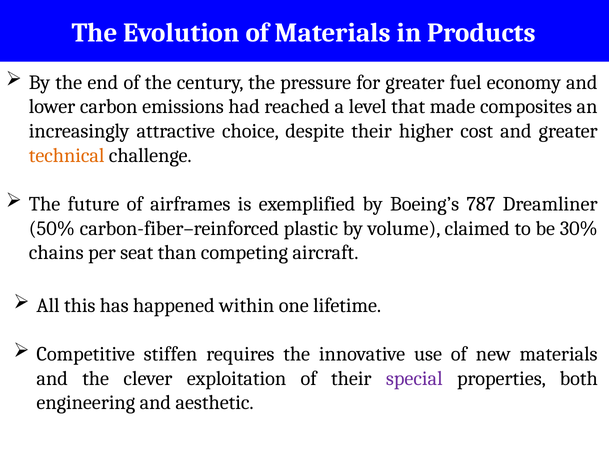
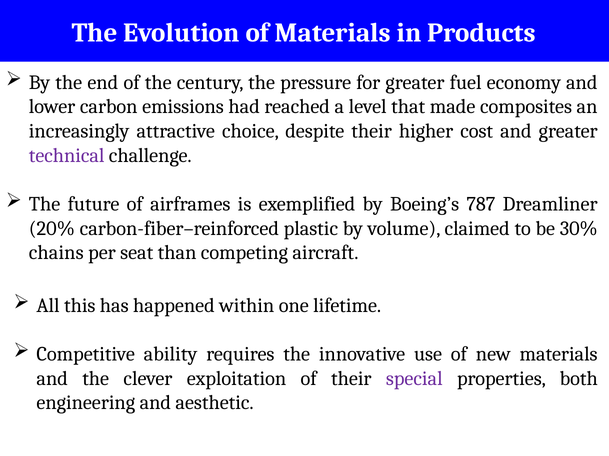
technical colour: orange -> purple
50%: 50% -> 20%
stiffen: stiffen -> ability
